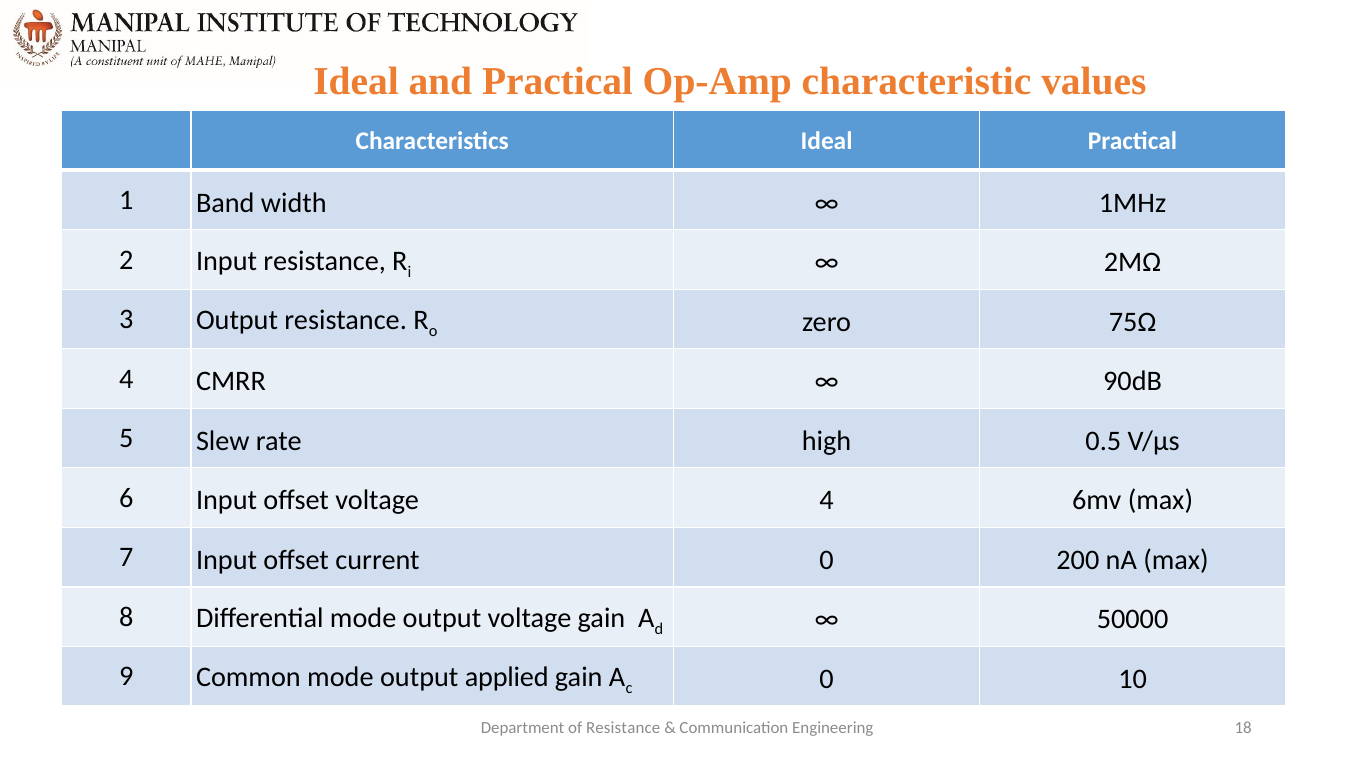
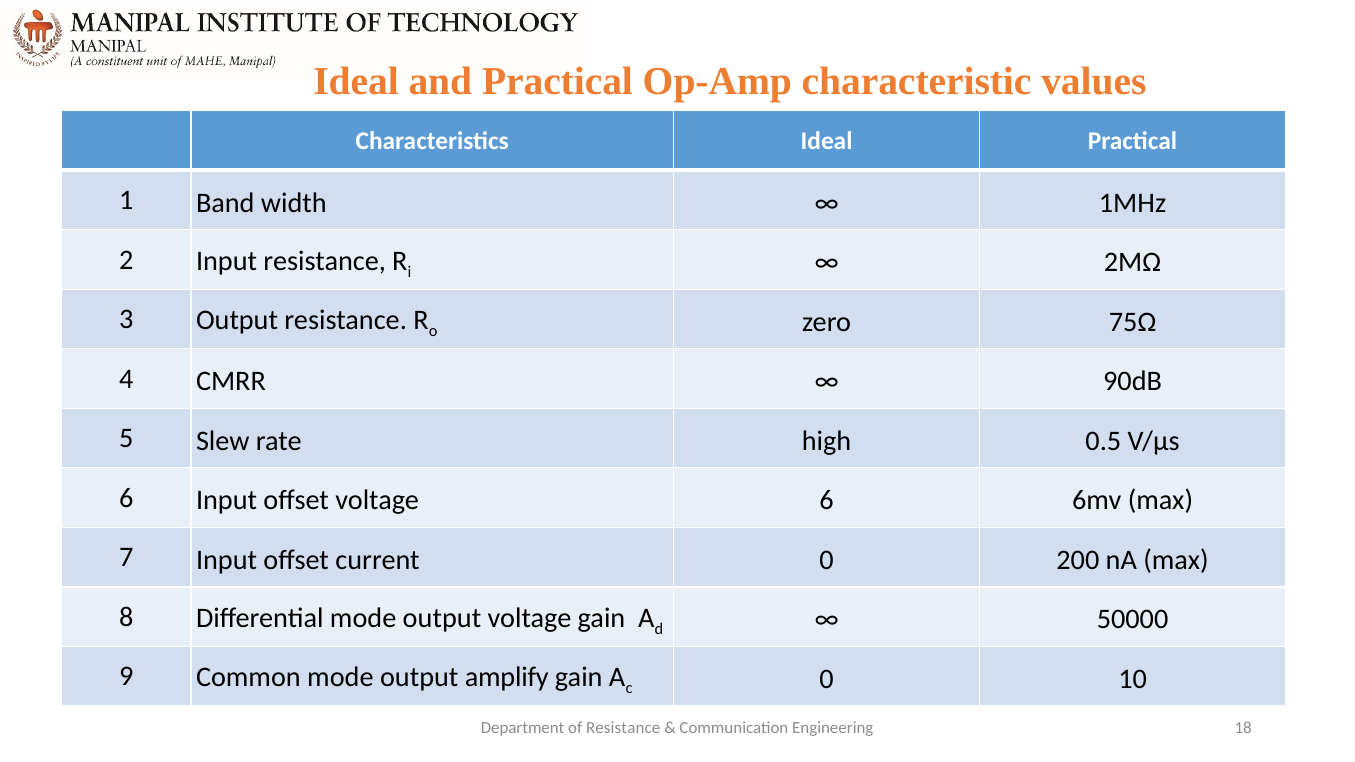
voltage 4: 4 -> 6
applied: applied -> amplify
